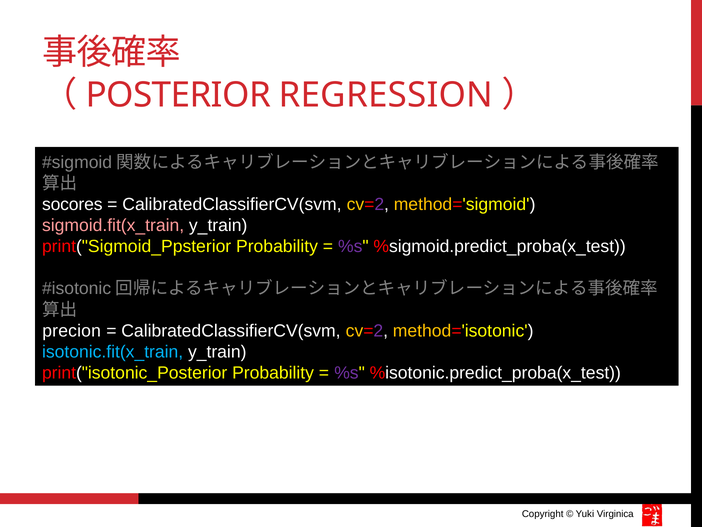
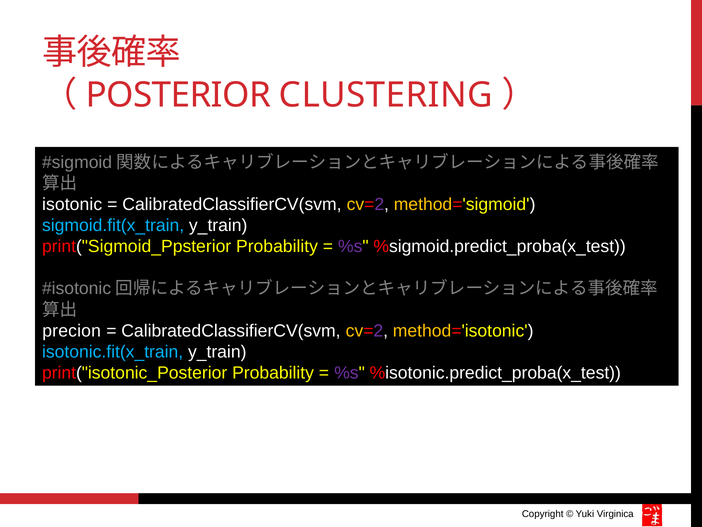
REGRESSION: REGRESSION -> CLUSTERING
socores: socores -> isotonic
sigmoid.fit(x_train colour: pink -> light blue
